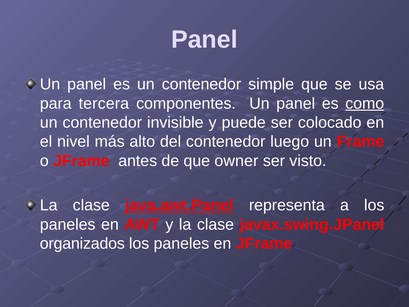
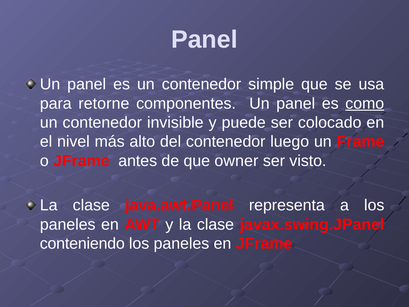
tercera: tercera -> retorne
java.awt.Panel underline: present -> none
organizados: organizados -> conteniendo
